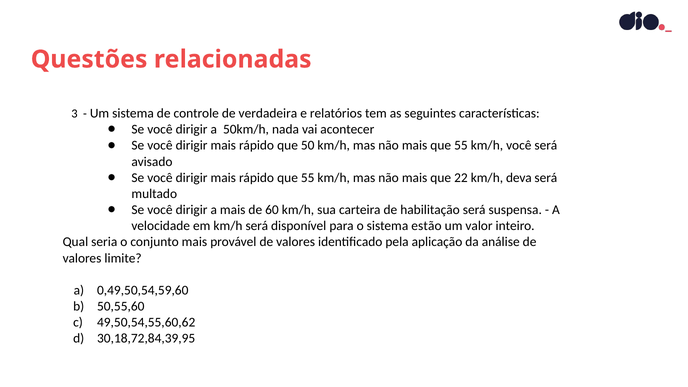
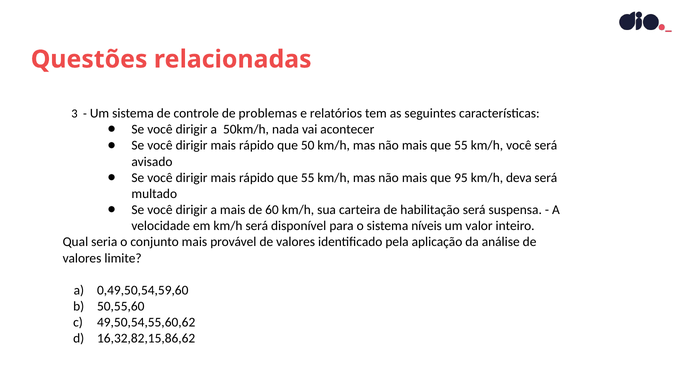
verdadeira: verdadeira -> problemas
22: 22 -> 95
estão: estão -> níveis
30,18,72,84,39,95: 30,18,72,84,39,95 -> 16,32,82,15,86,62
